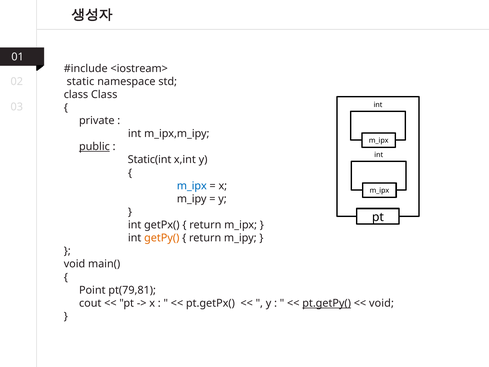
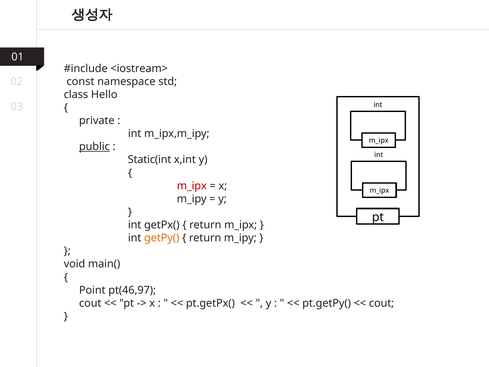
static: static -> const
class Class: Class -> Hello
m_ipx at (192, 186) colour: blue -> red
pt(79,81: pt(79,81 -> pt(46,97
pt.getPy( underline: present -> none
void at (381, 303): void -> cout
